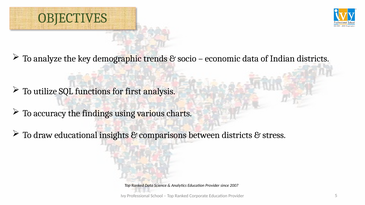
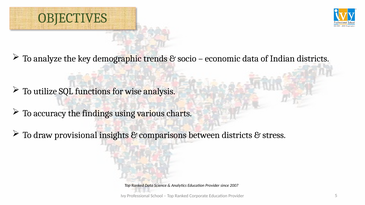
first: first -> wise
educational: educational -> provisional
